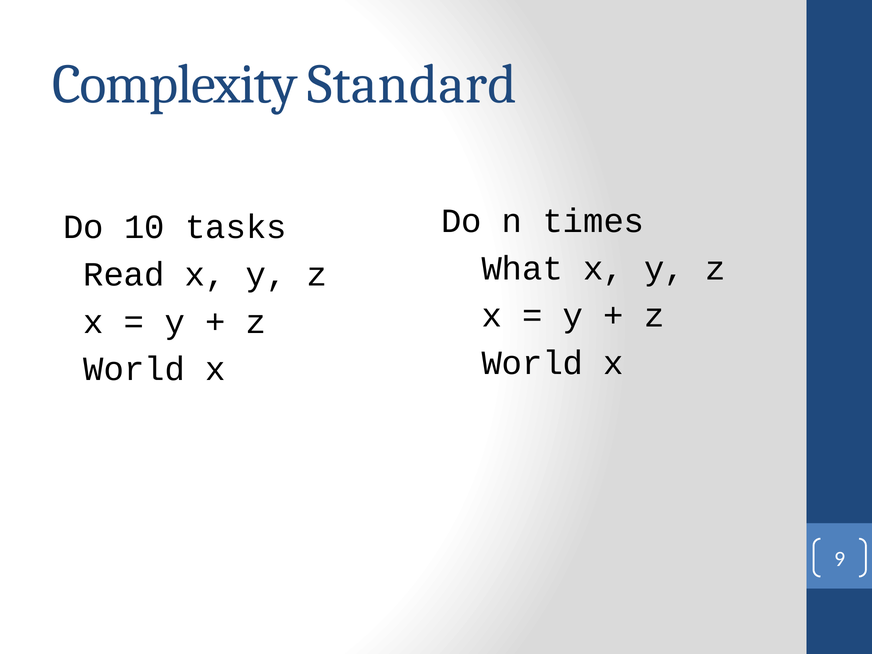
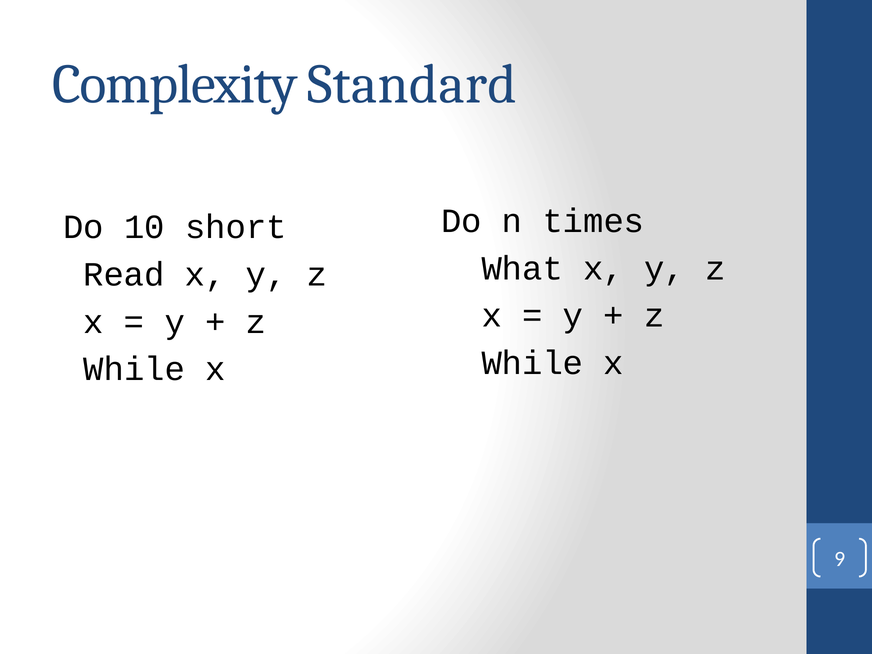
tasks: tasks -> short
World at (532, 363): World -> While
World at (134, 369): World -> While
